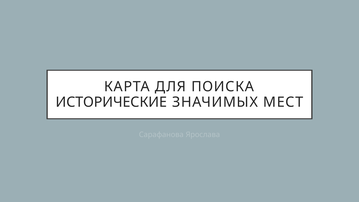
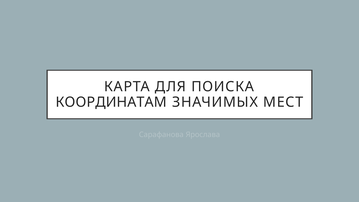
ИСТОРИЧЕСКИЕ: ИСТОРИЧЕСКИЕ -> КООРДИНАТАМ
